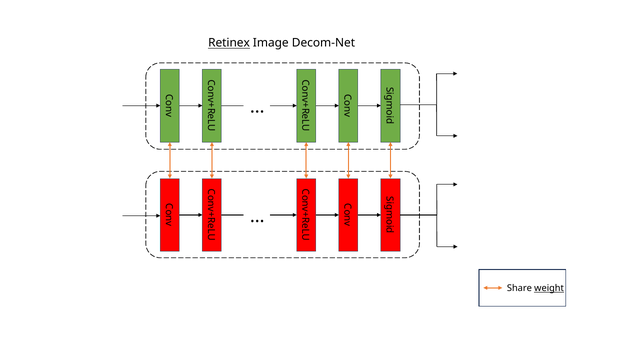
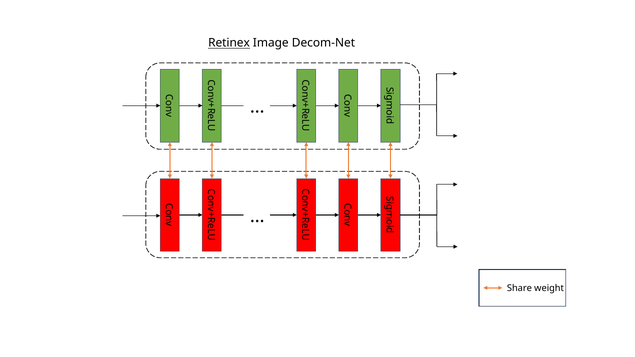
weight underline: present -> none
